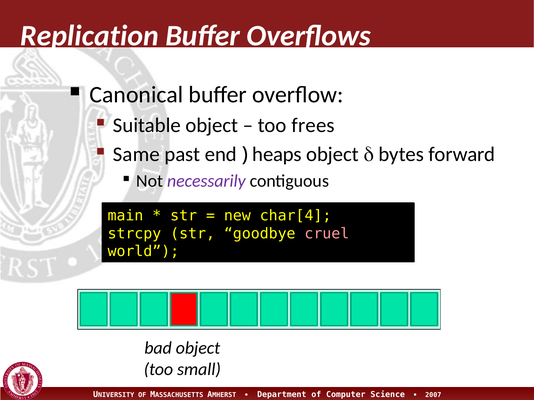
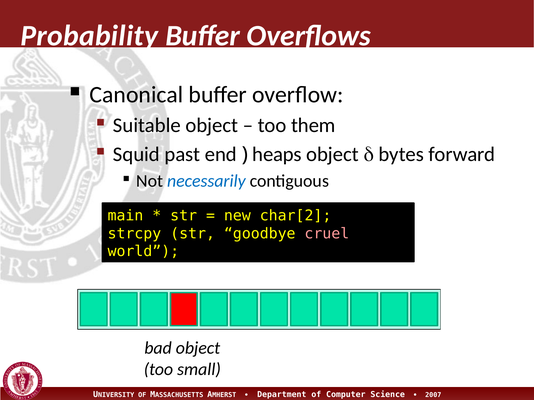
Replication: Replication -> Probability
frees: frees -> them
Same: Same -> Squid
necessarily colour: purple -> blue
char[4: char[4 -> char[2
